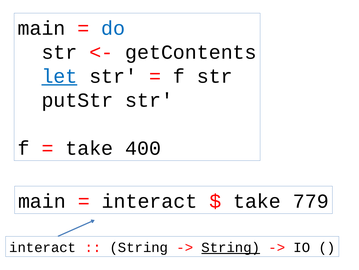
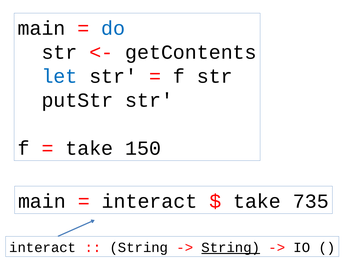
let underline: present -> none
400: 400 -> 150
779: 779 -> 735
